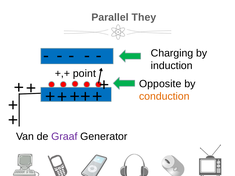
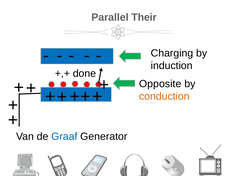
They: They -> Their
point: point -> done
Graaf colour: purple -> blue
